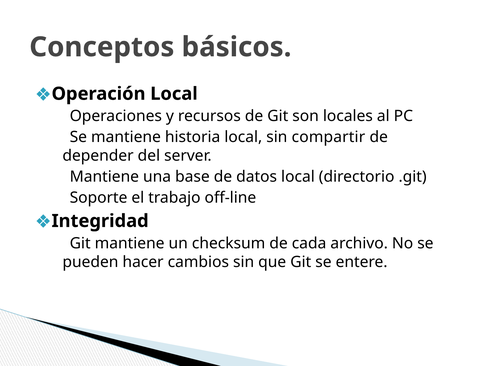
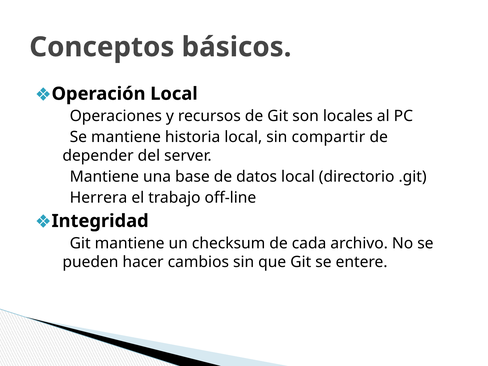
Soporte: Soporte -> Herrera
